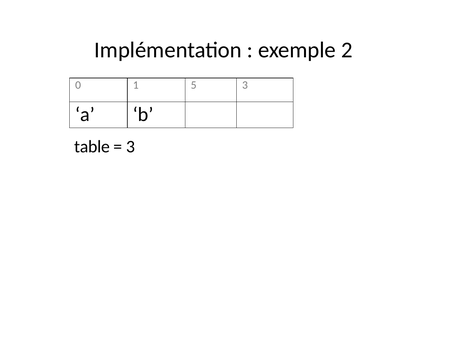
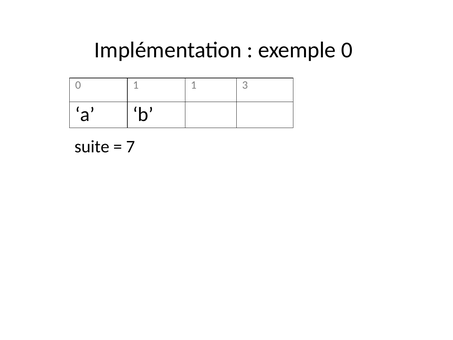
exemple 2: 2 -> 0
1 5: 5 -> 1
table: table -> suite
3 at (131, 147): 3 -> 7
